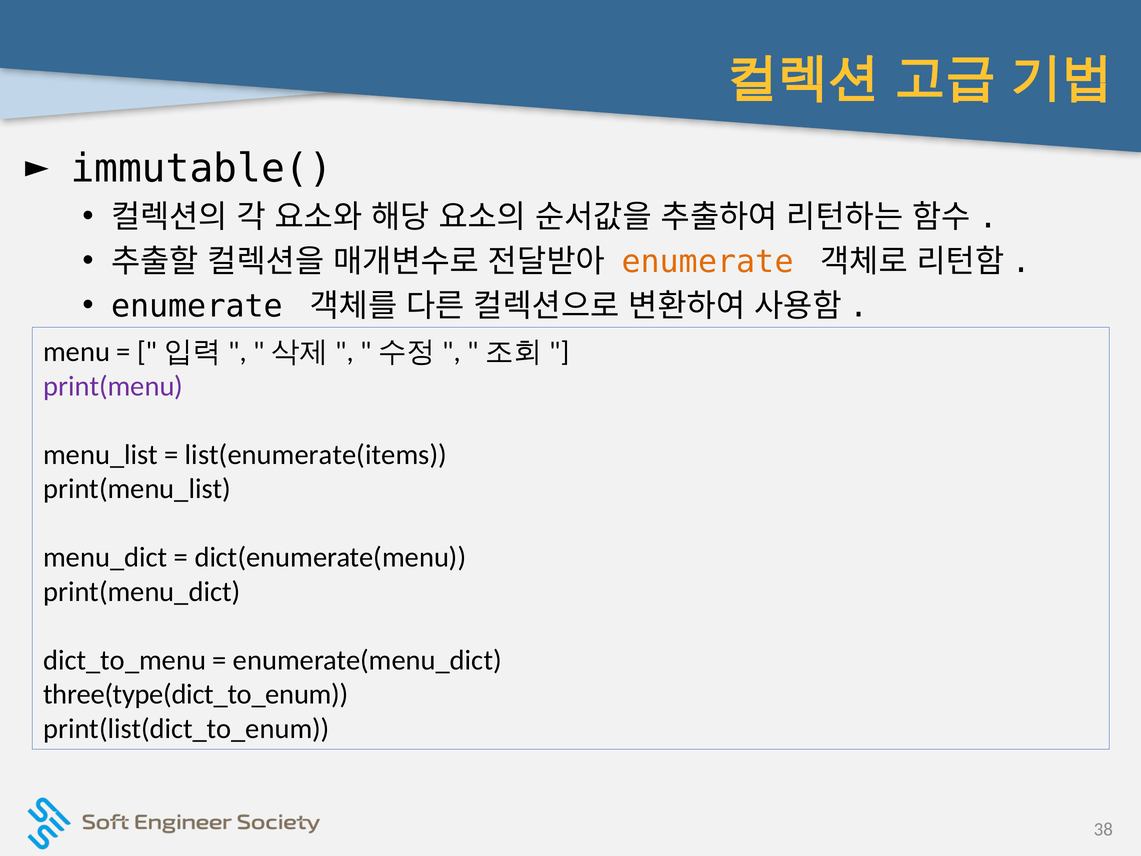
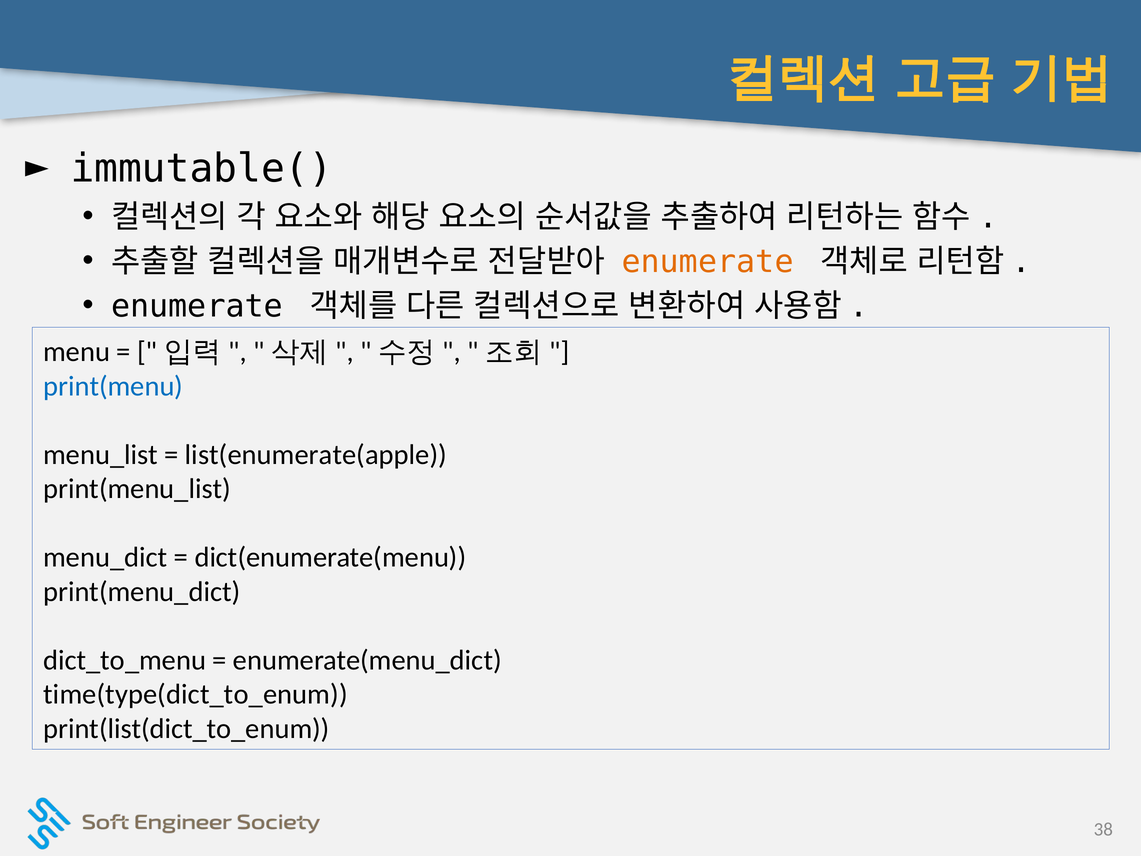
print(menu colour: purple -> blue
list(enumerate(items: list(enumerate(items -> list(enumerate(apple
three(type(dict_to_enum: three(type(dict_to_enum -> time(type(dict_to_enum
